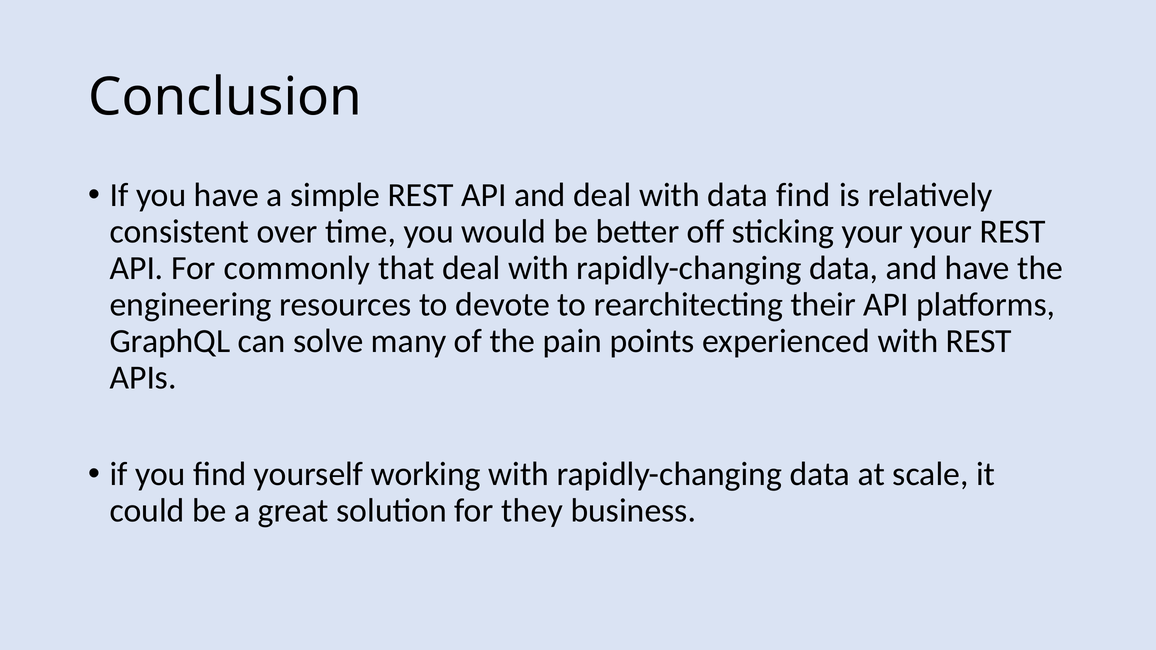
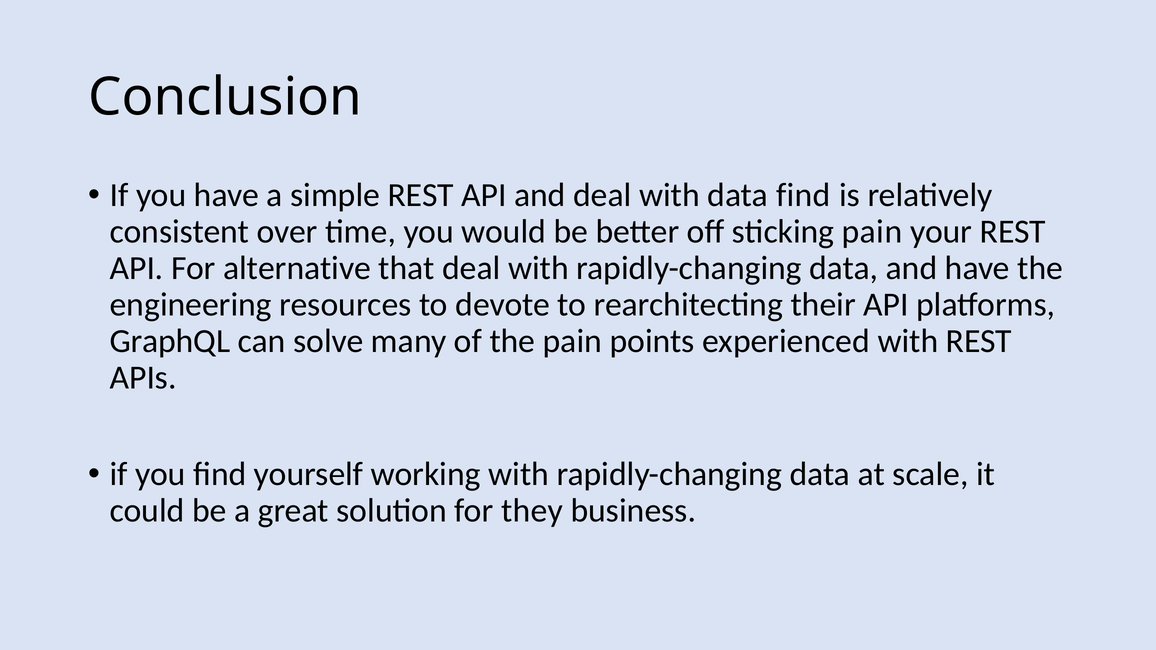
sticking your: your -> pain
commonly: commonly -> alternative
